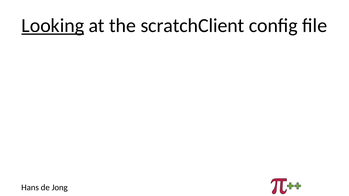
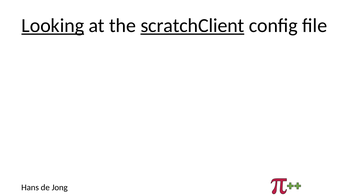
scratchClient underline: none -> present
